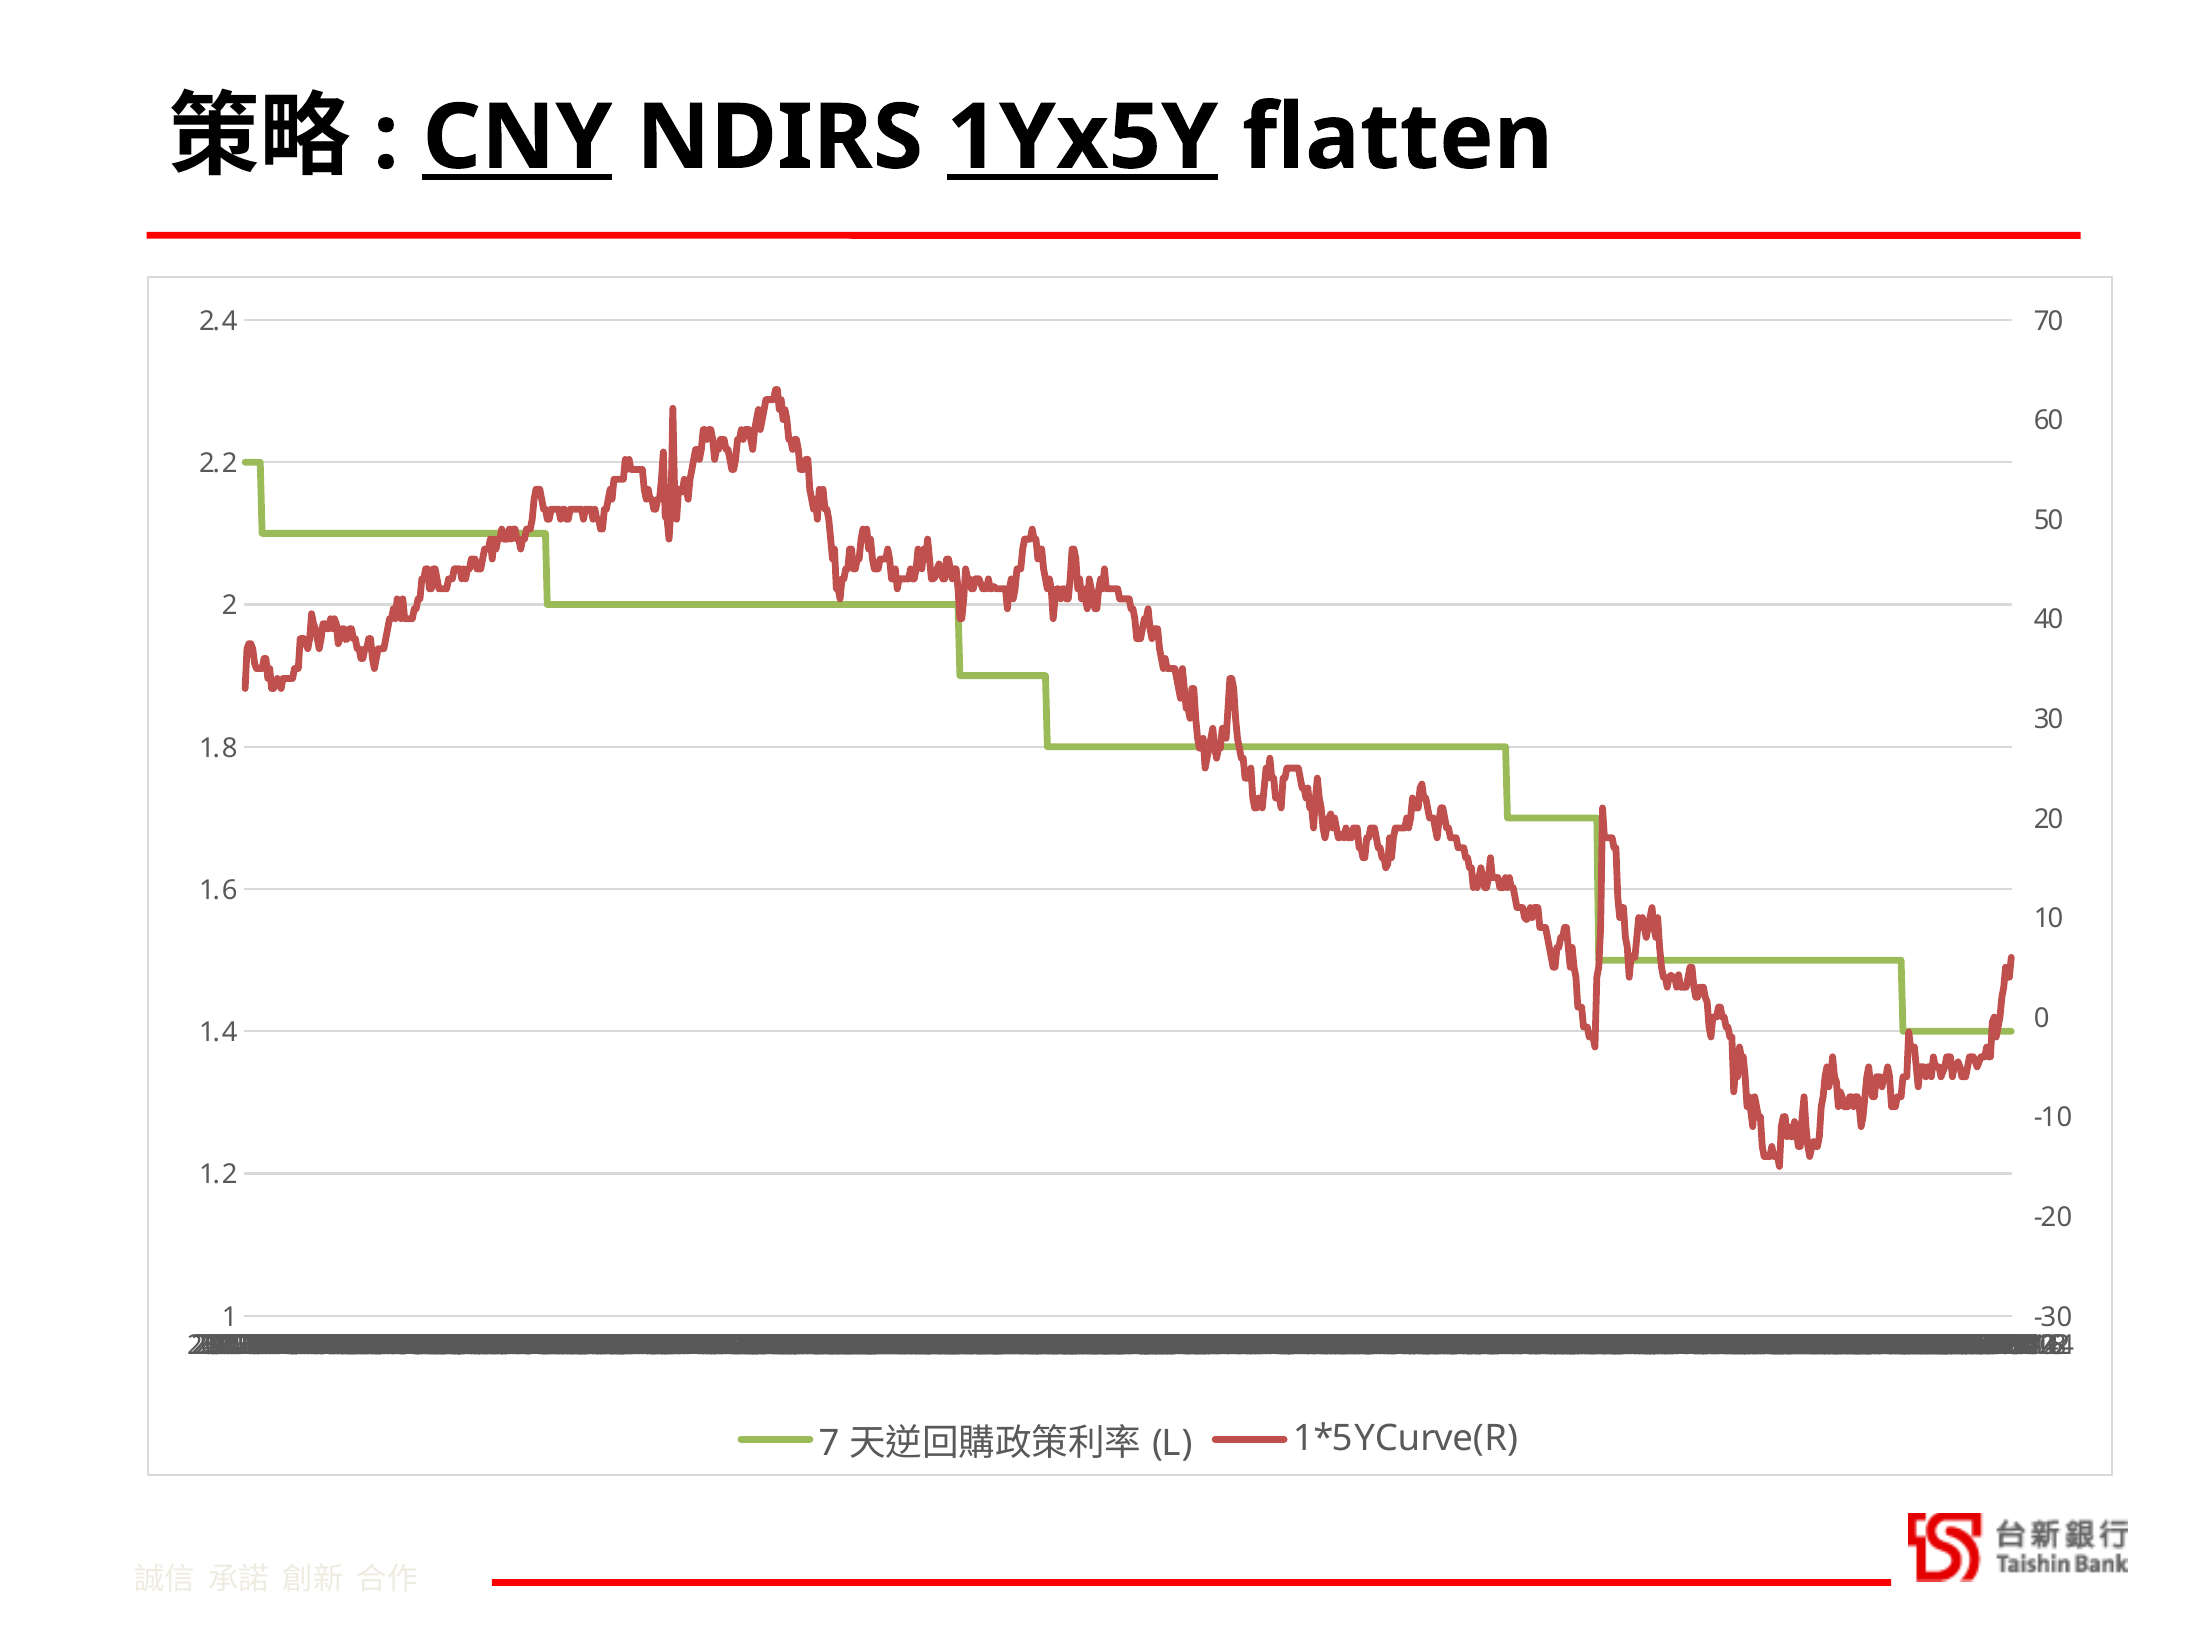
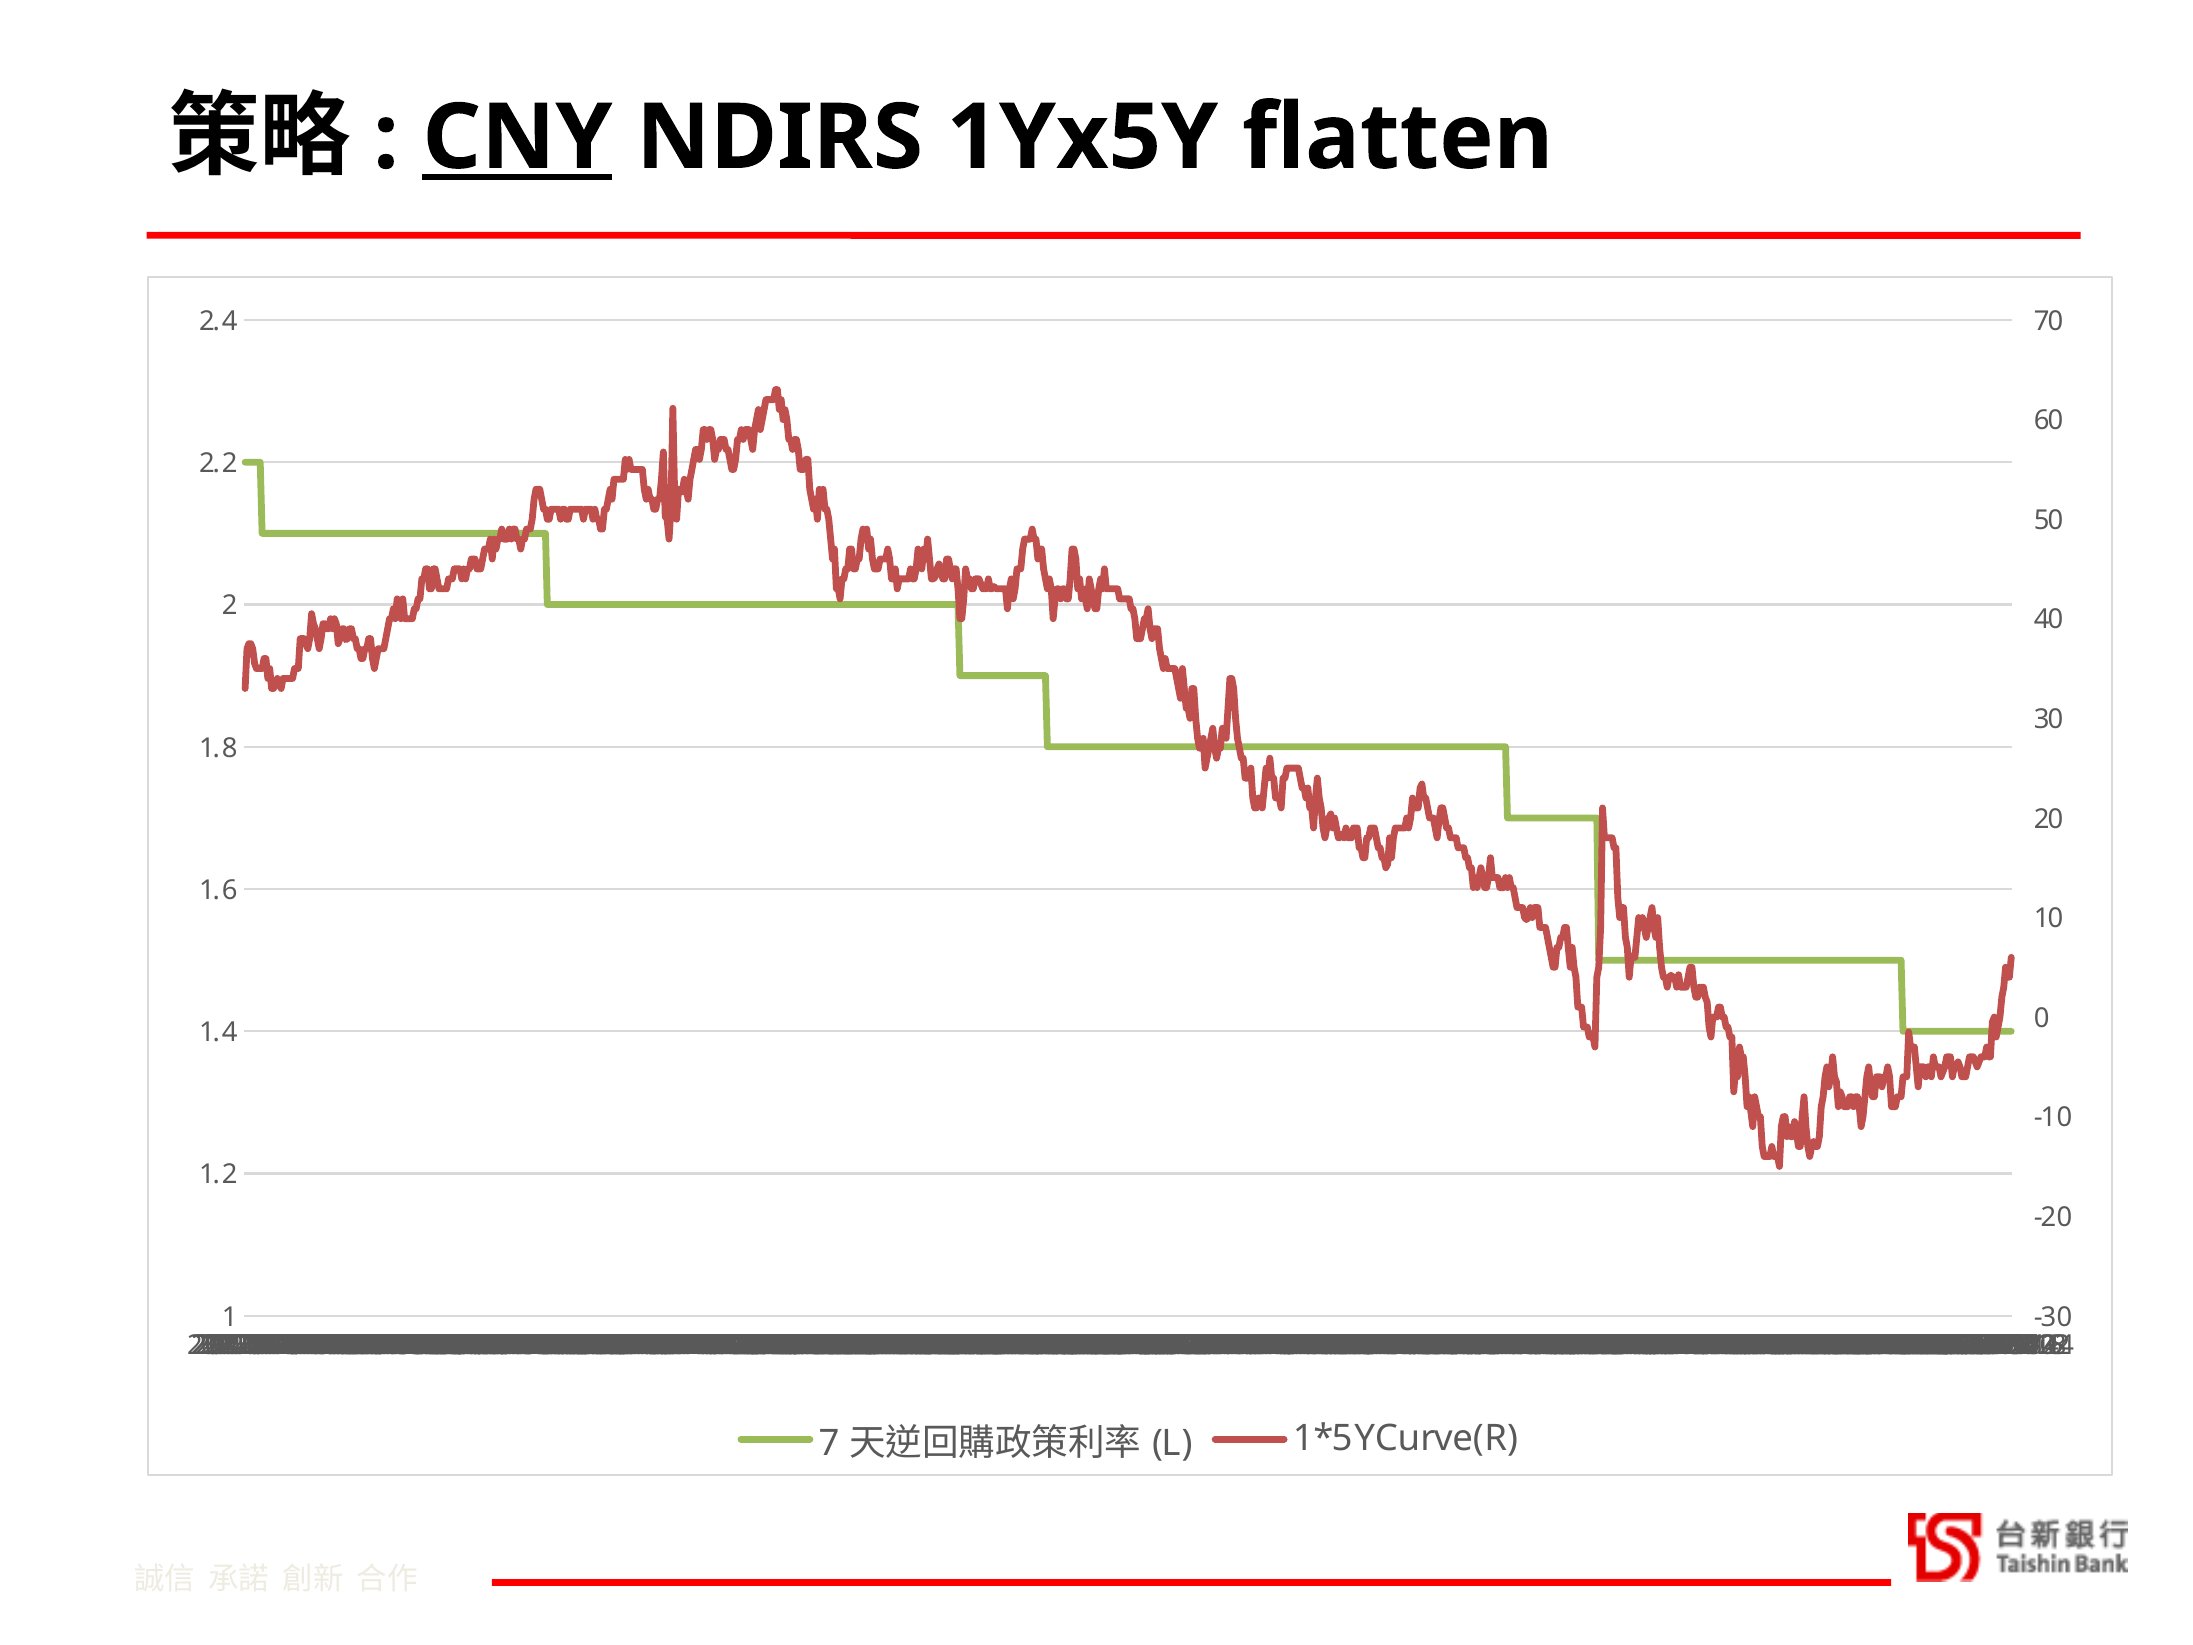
1Yx5Y underline: present -> none
